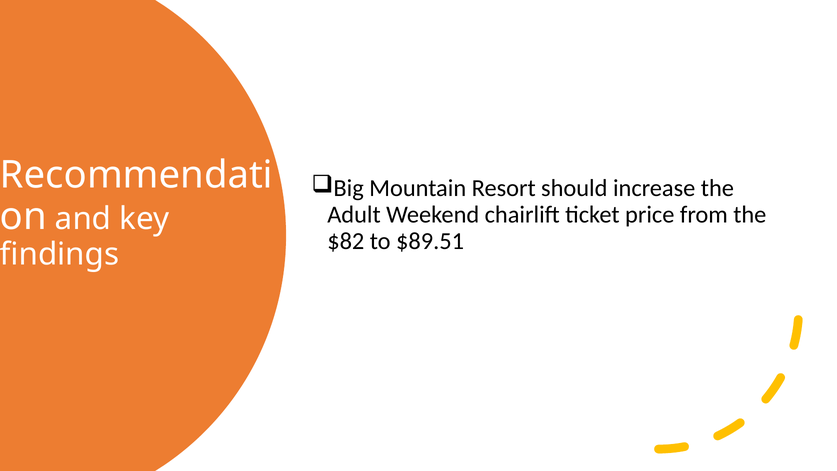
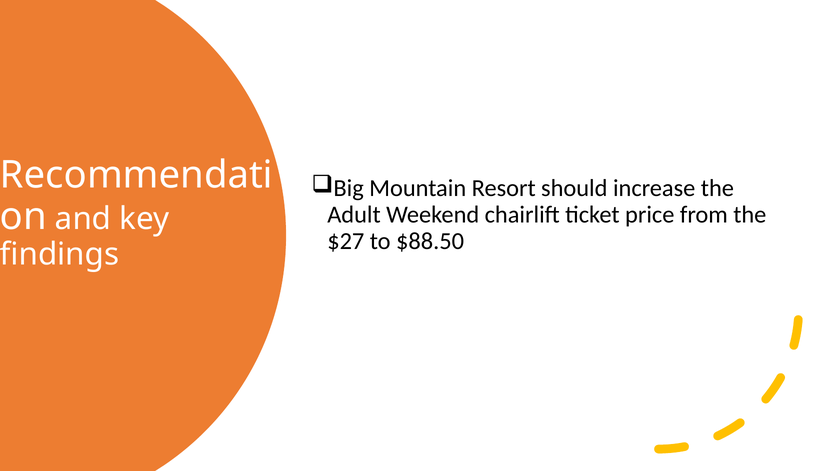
$82: $82 -> $27
$89.51: $89.51 -> $88.50
